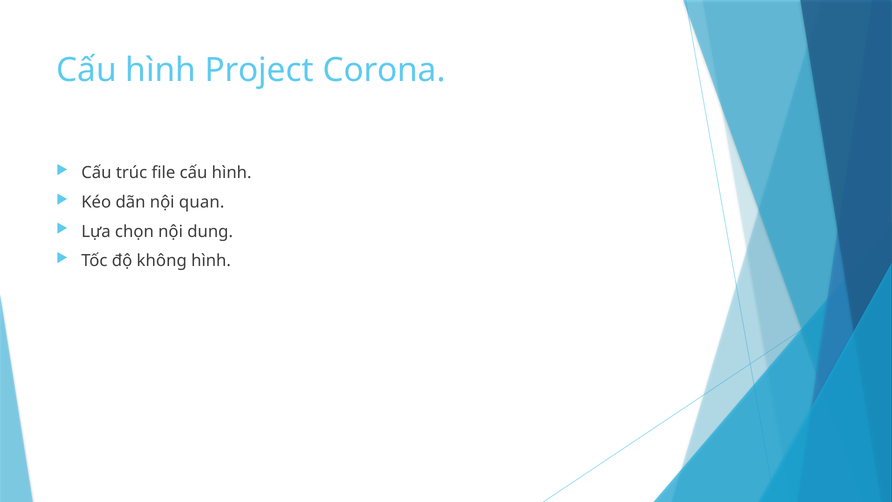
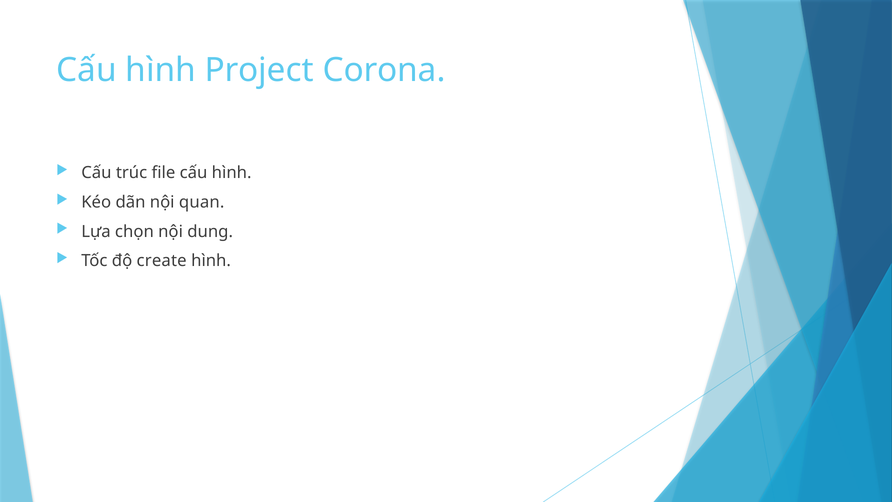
không: không -> create
